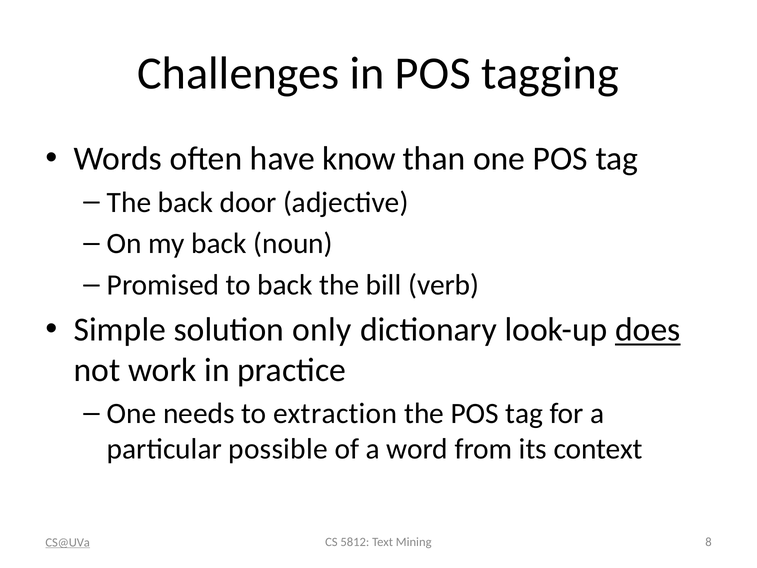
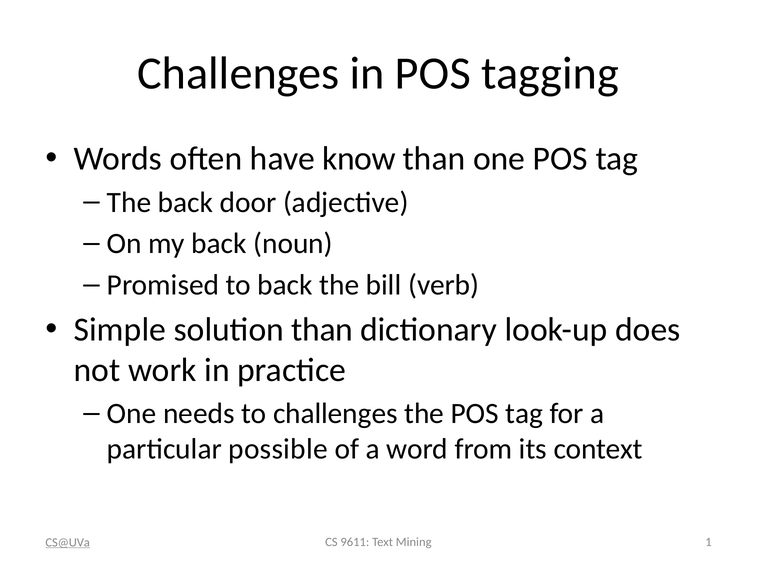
solution only: only -> than
does underline: present -> none
to extraction: extraction -> challenges
5812: 5812 -> 9611
8: 8 -> 1
